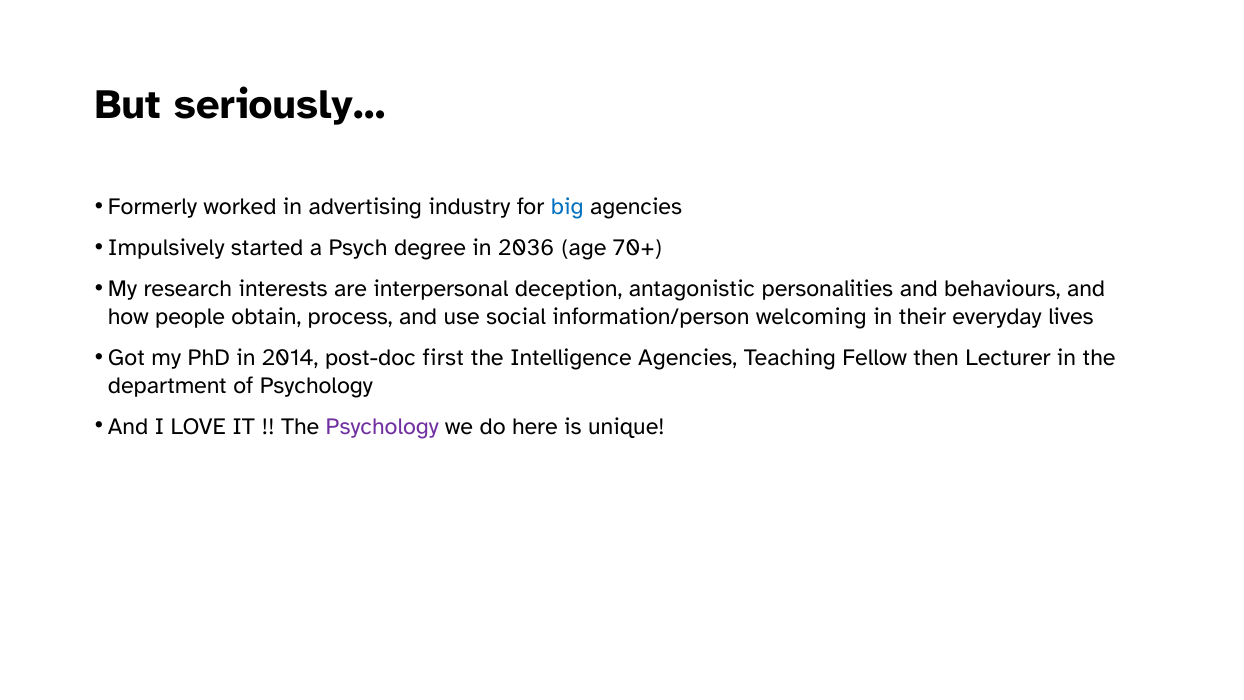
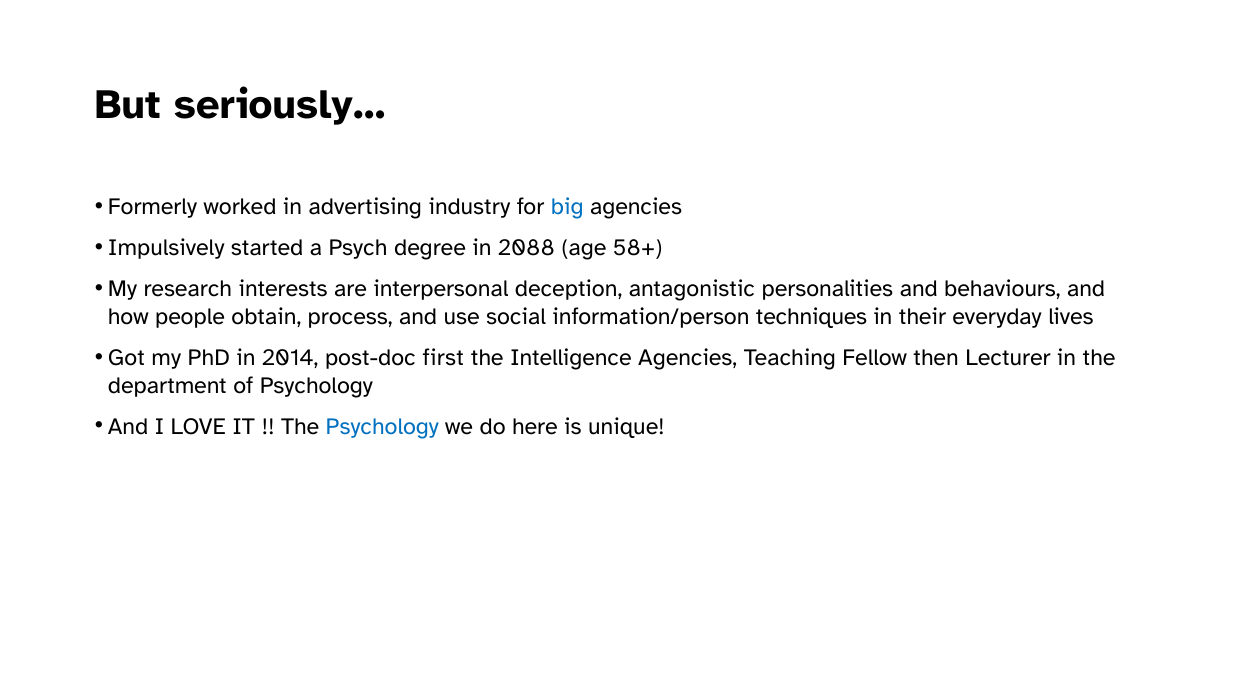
2036: 2036 -> 2088
70+: 70+ -> 58+
welcoming: welcoming -> techniques
Psychology at (382, 426) colour: purple -> blue
